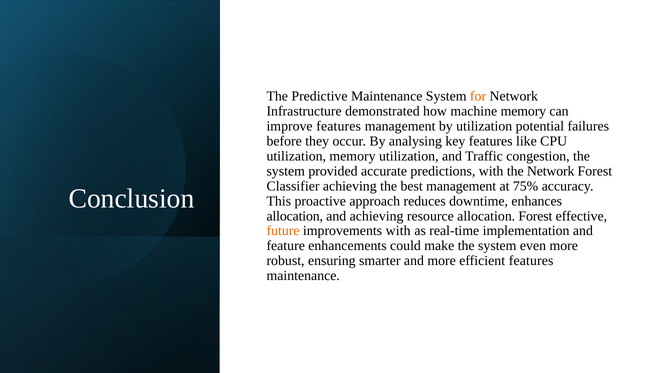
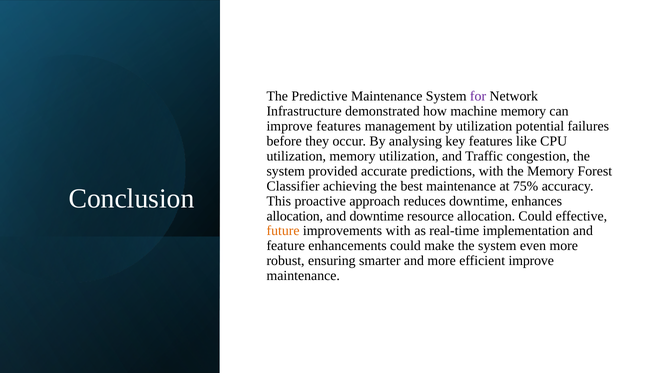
for colour: orange -> purple
the Network: Network -> Memory
best management: management -> maintenance
and achieving: achieving -> downtime
allocation Forest: Forest -> Could
efficient features: features -> improve
